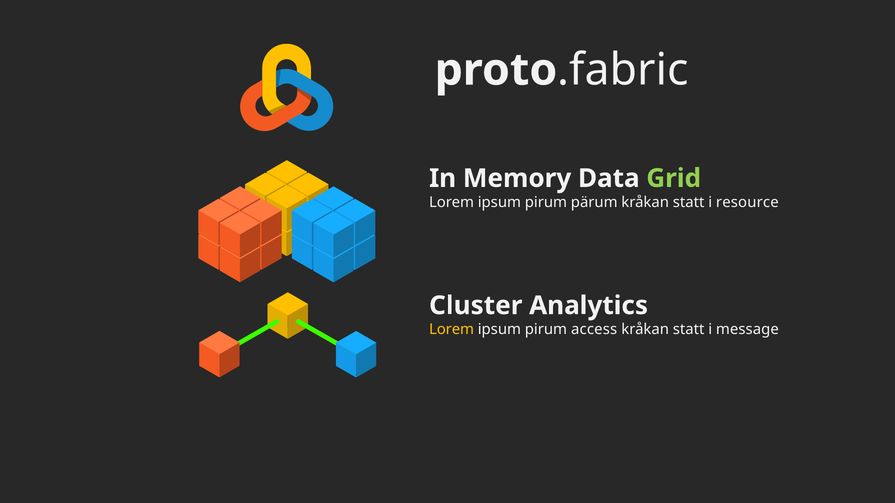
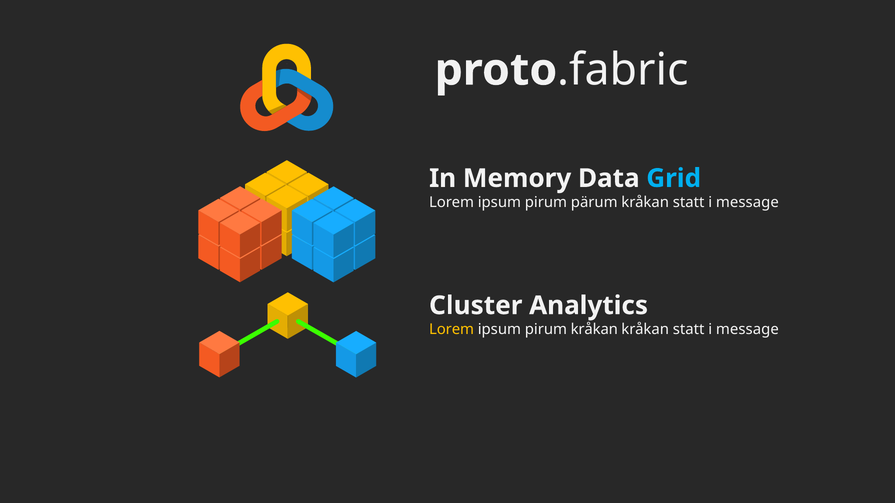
Grid colour: light green -> light blue
resource at (747, 202): resource -> message
pirum access: access -> kråkan
